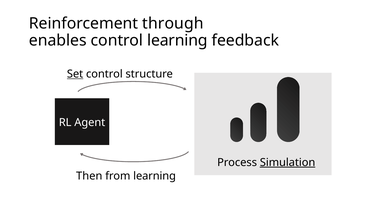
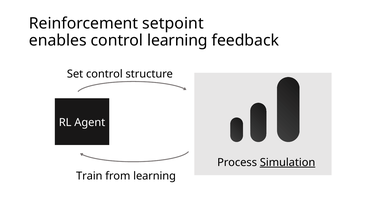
through: through -> setpoint
Set underline: present -> none
Then: Then -> Train
